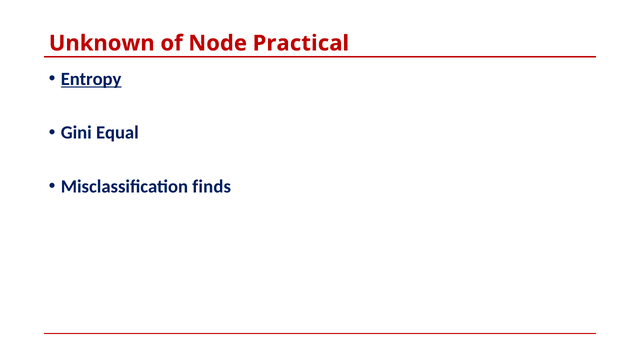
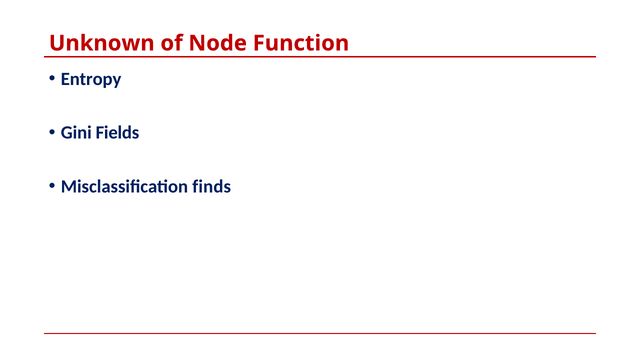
Practical: Practical -> Function
Entropy underline: present -> none
Equal: Equal -> Fields
